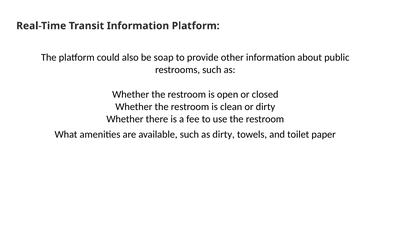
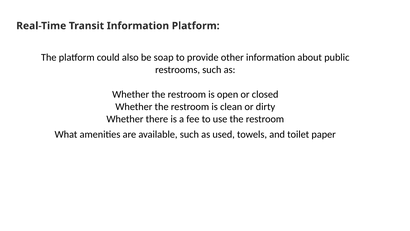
as dirty: dirty -> used
